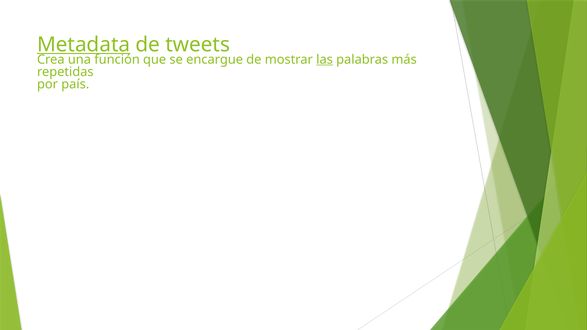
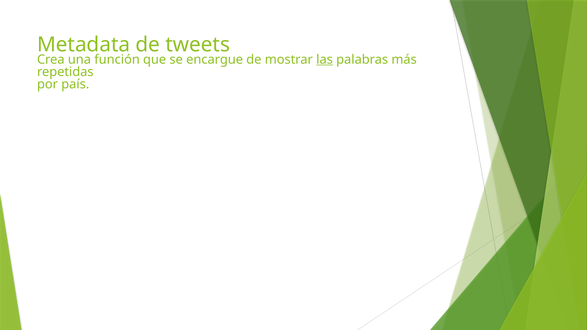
Metadata underline: present -> none
